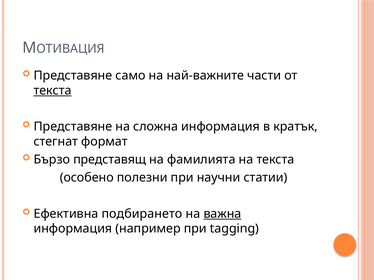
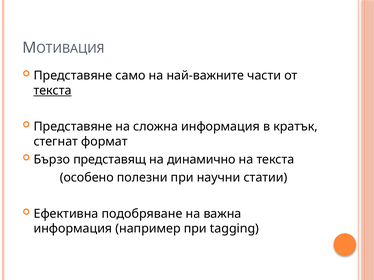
фамилията: фамилията -> динамично
подбирането: подбирането -> подобряване
важна underline: present -> none
